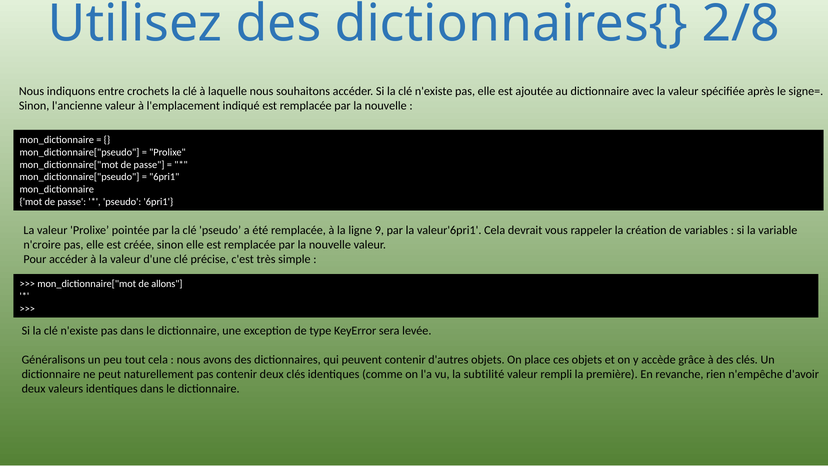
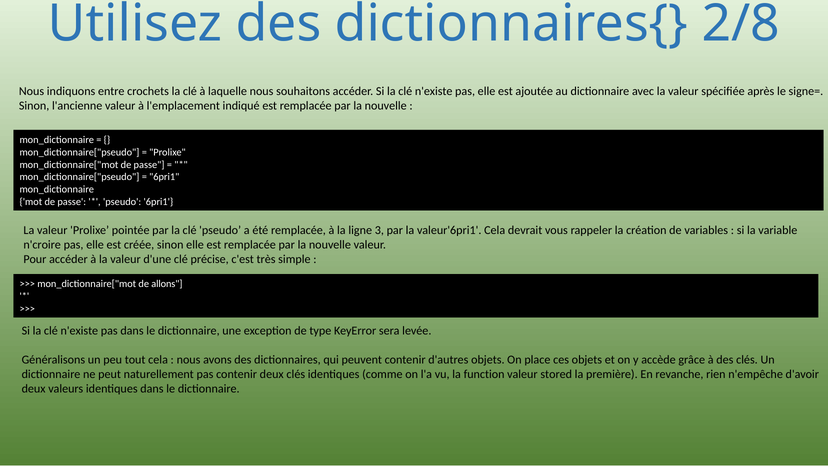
9: 9 -> 3
subtilité: subtilité -> function
rempli: rempli -> stored
